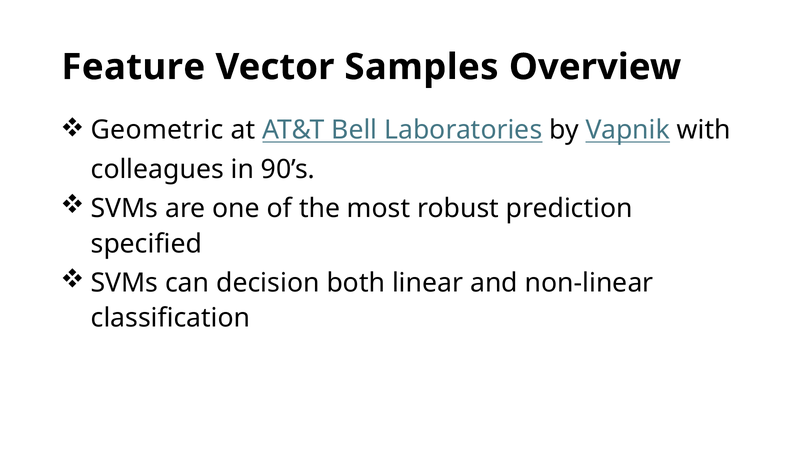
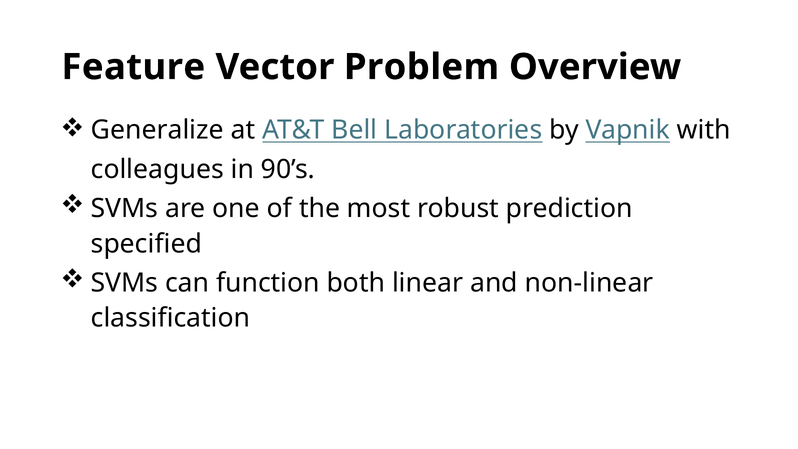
Samples: Samples -> Problem
Geometric: Geometric -> Generalize
decision: decision -> function
